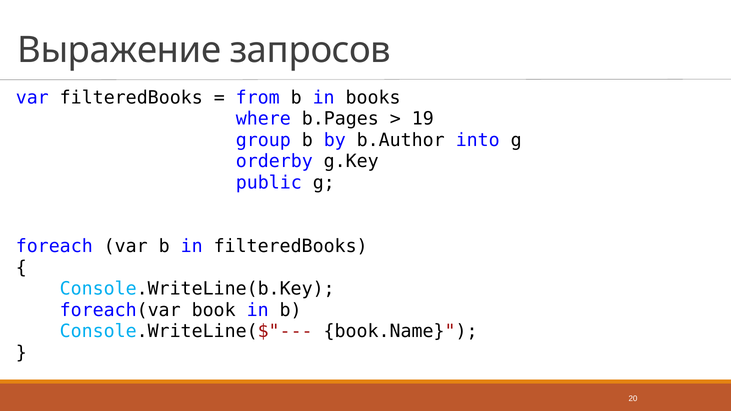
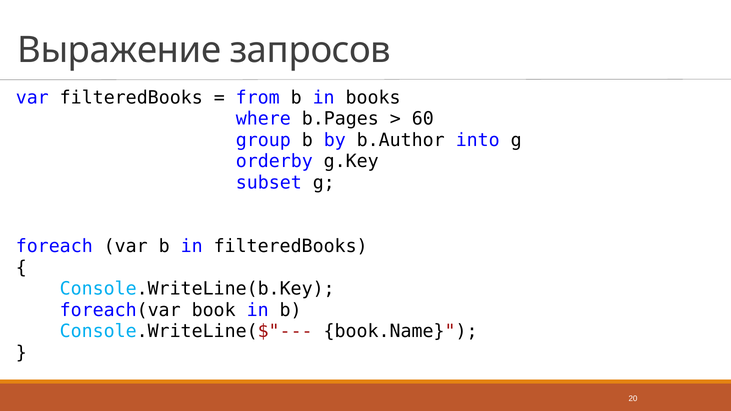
19: 19 -> 60
public: public -> subset
